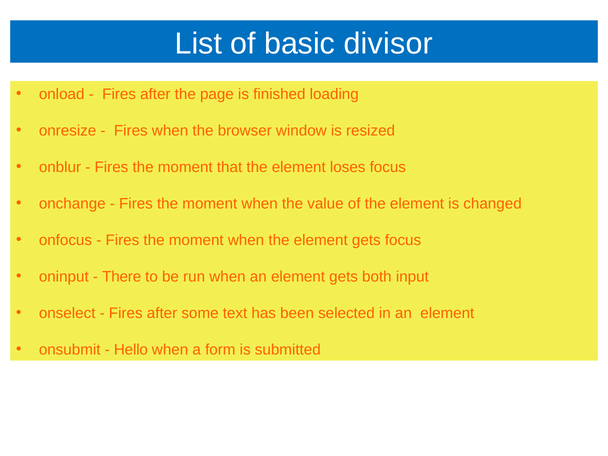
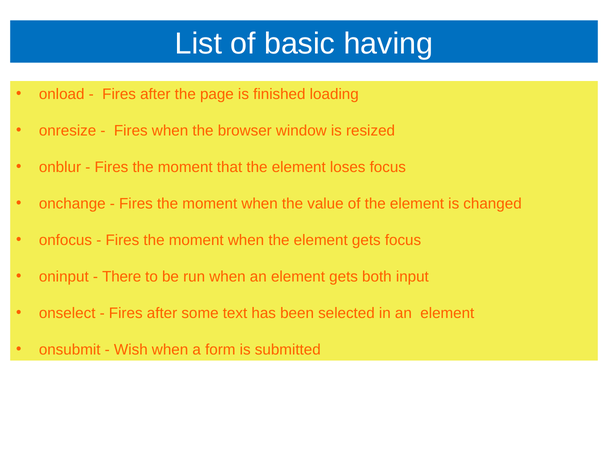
divisor: divisor -> having
Hello: Hello -> Wish
